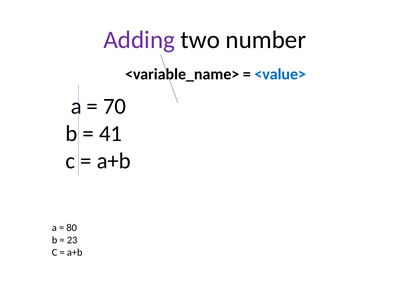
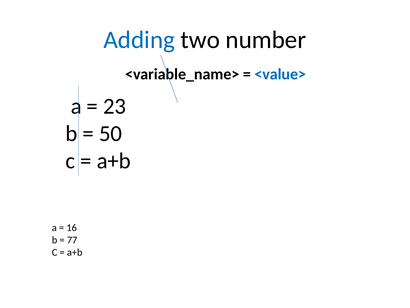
Adding colour: purple -> blue
70: 70 -> 23
41: 41 -> 50
80: 80 -> 16
23: 23 -> 77
